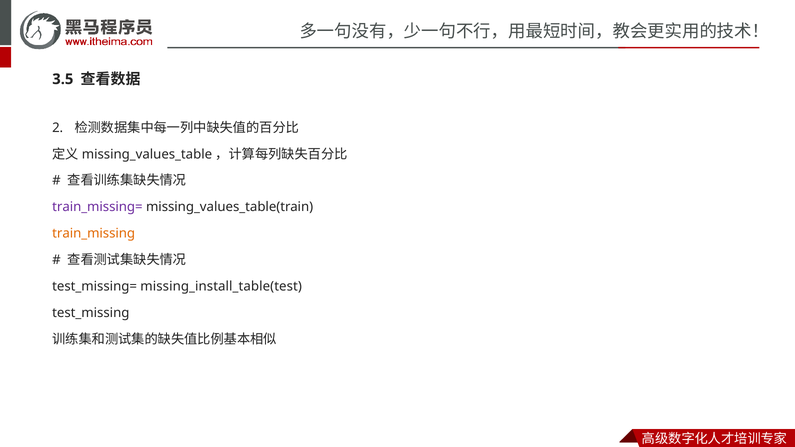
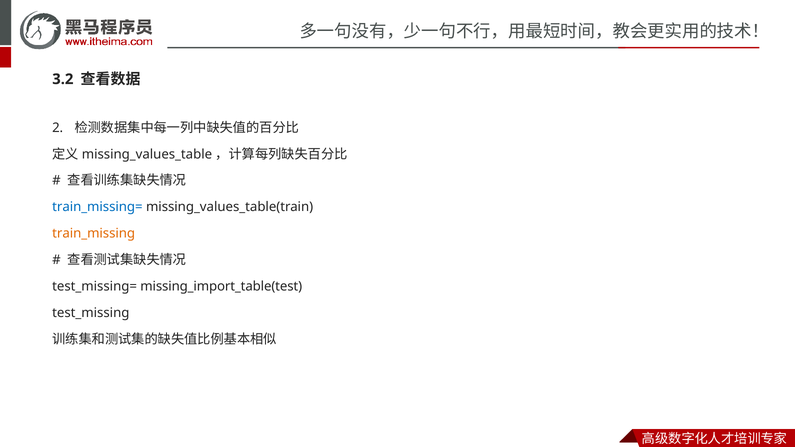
3.5: 3.5 -> 3.2
train_missing= colour: purple -> blue
missing_install_table(test: missing_install_table(test -> missing_import_table(test
